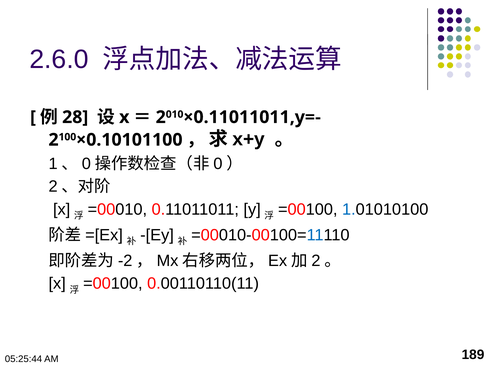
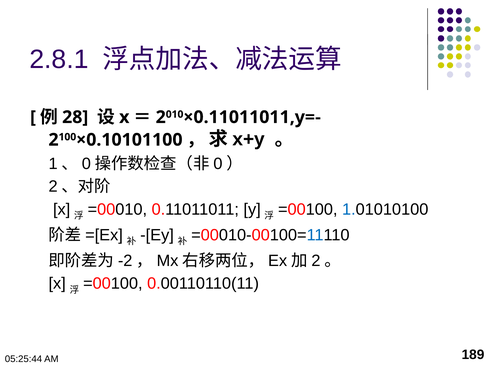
2.6.0: 2.6.0 -> 2.8.1
